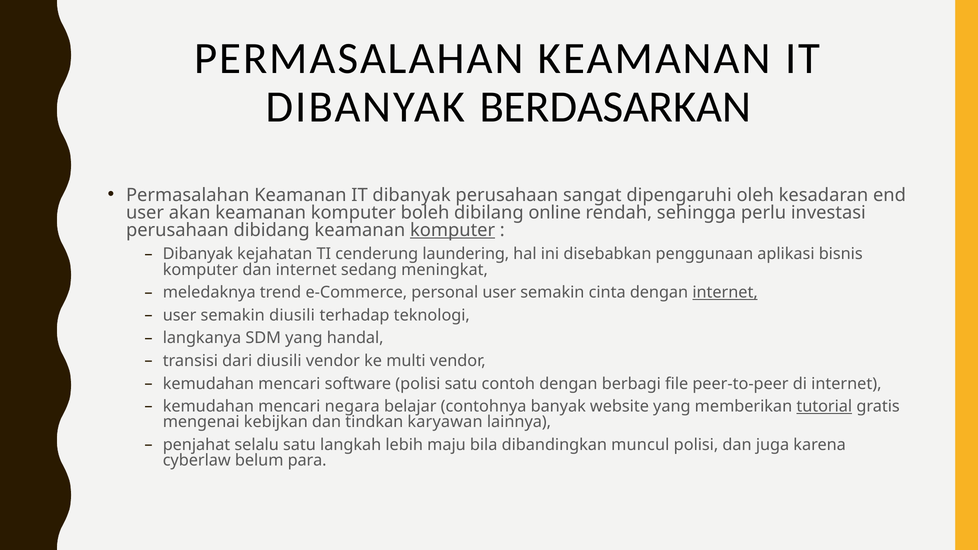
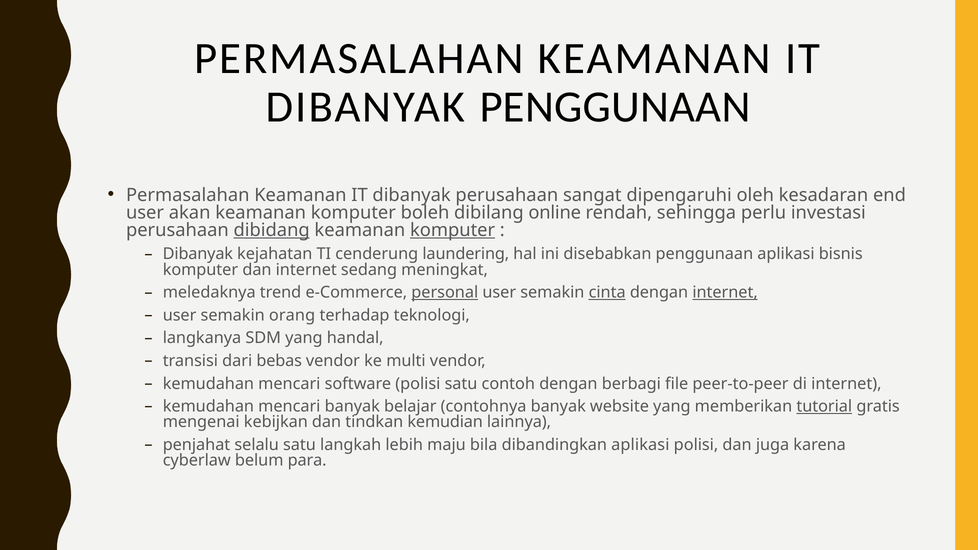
DIBANYAK BERDASARKAN: BERDASARKAN -> PENGGUNAAN
dibidang underline: none -> present
personal underline: none -> present
cinta underline: none -> present
semakin diusili: diusili -> orang
dari diusili: diusili -> bebas
mencari negara: negara -> banyak
karyawan: karyawan -> kemudian
dibandingkan muncul: muncul -> aplikasi
